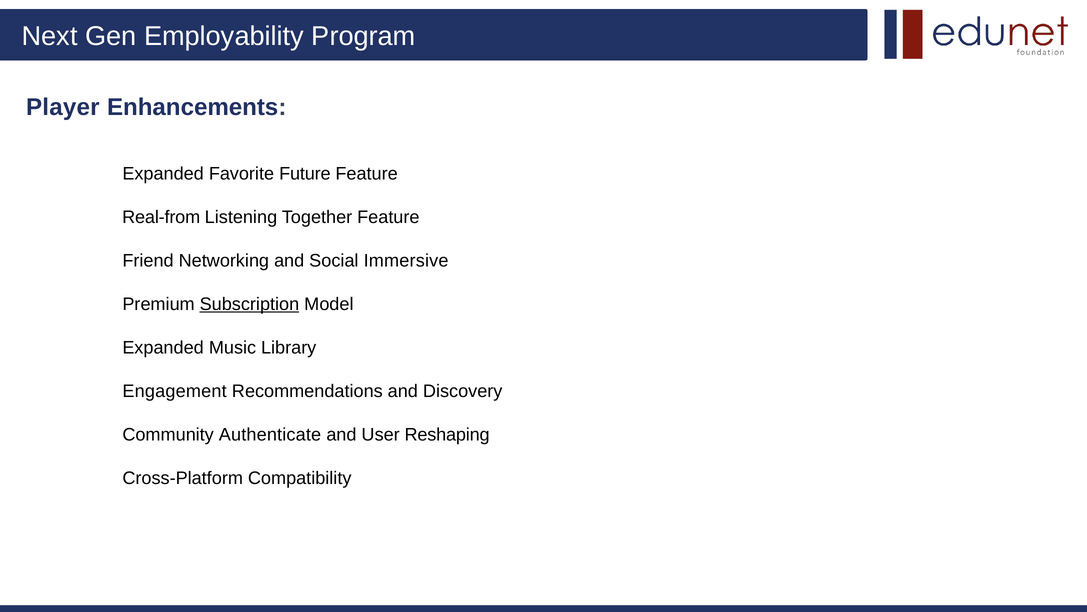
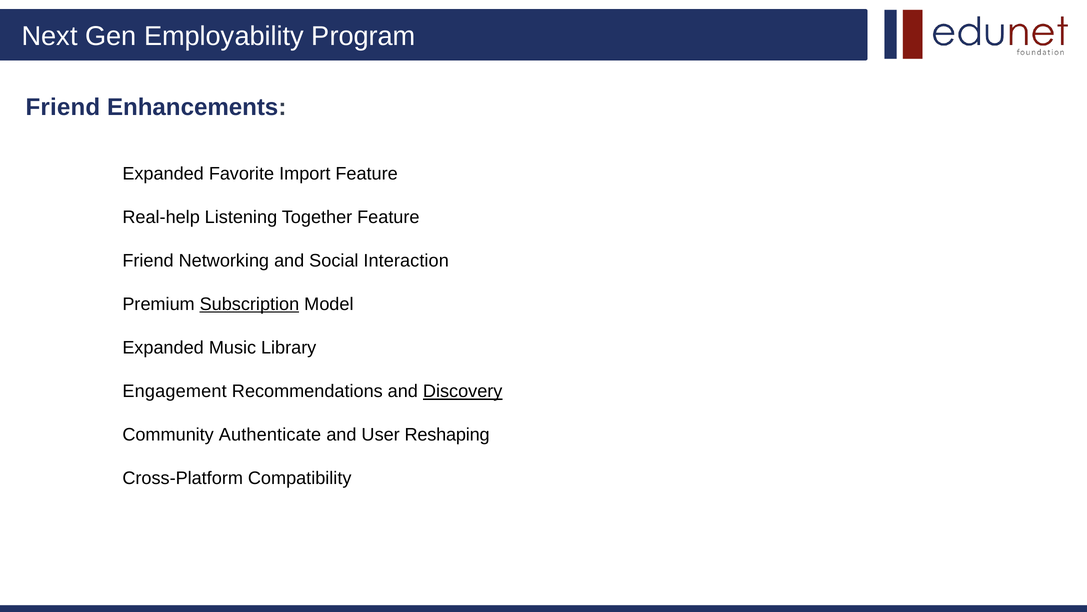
Player at (63, 107): Player -> Friend
Future: Future -> Import
Real-from: Real-from -> Real-help
Immersive: Immersive -> Interaction
Discovery underline: none -> present
